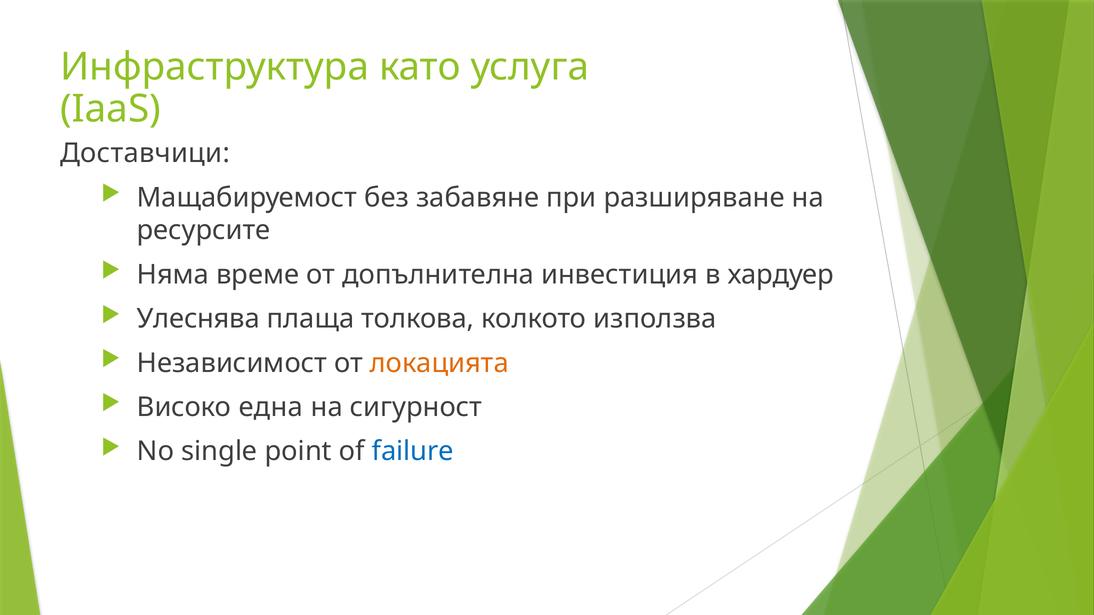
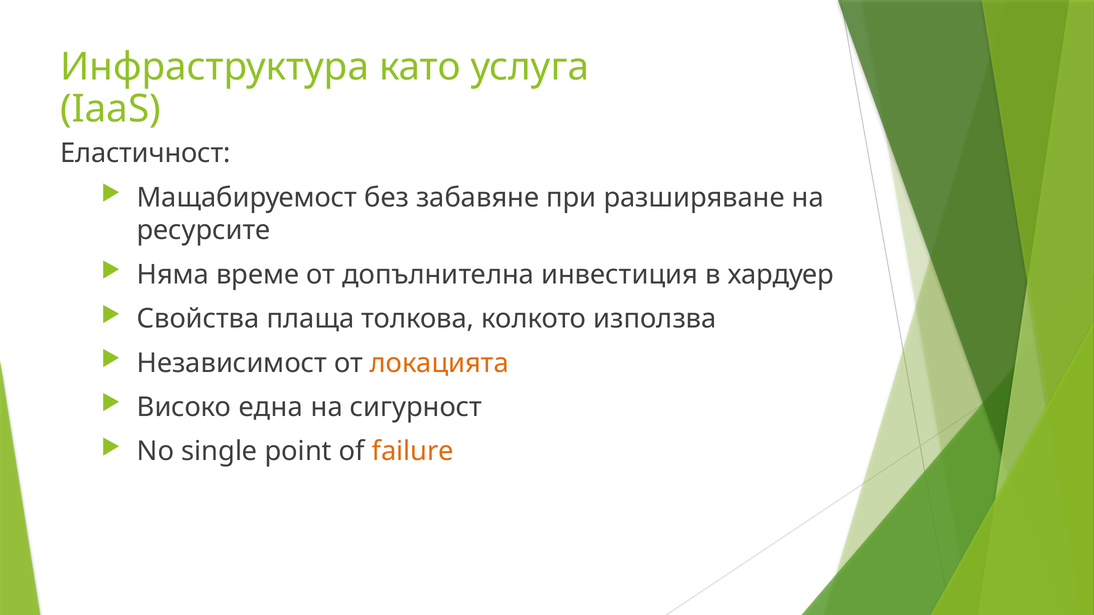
Доставчици: Доставчици -> Еластичност
Улеснява: Улеснява -> Свойства
failure colour: blue -> orange
